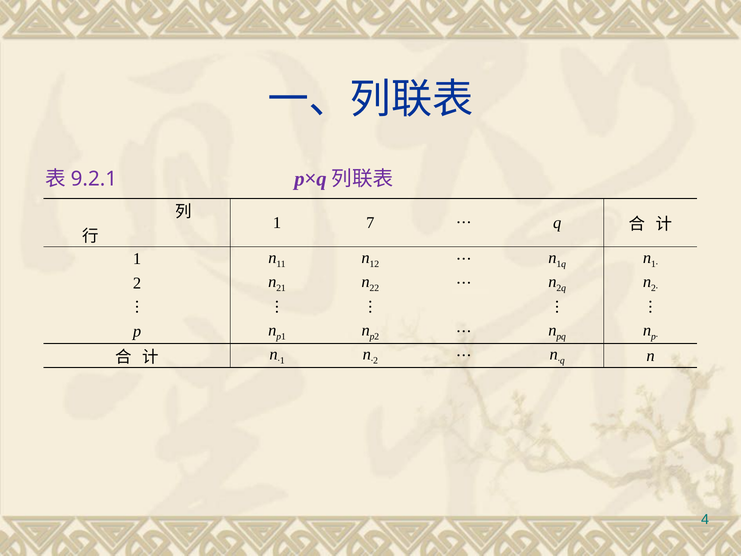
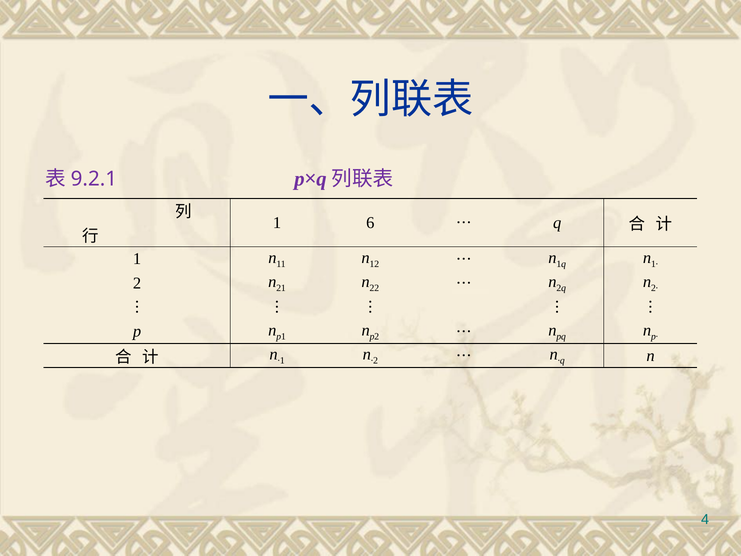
7: 7 -> 6
